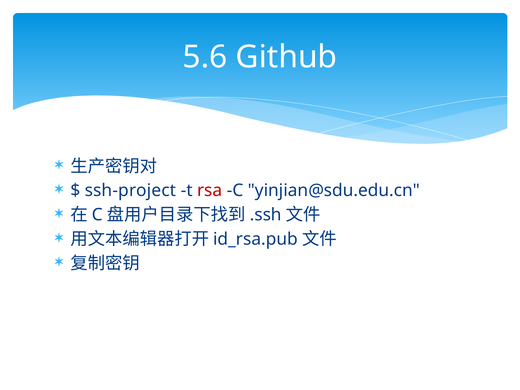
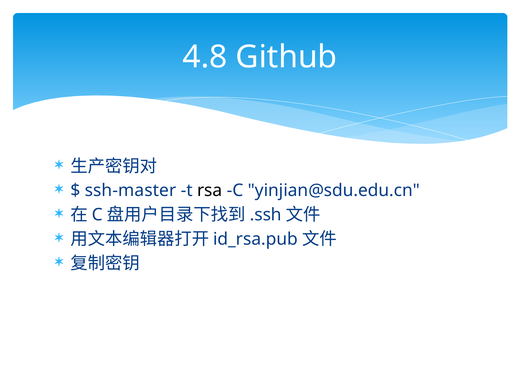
5.6: 5.6 -> 4.8
ssh-project: ssh-project -> ssh-master
rsa colour: red -> black
